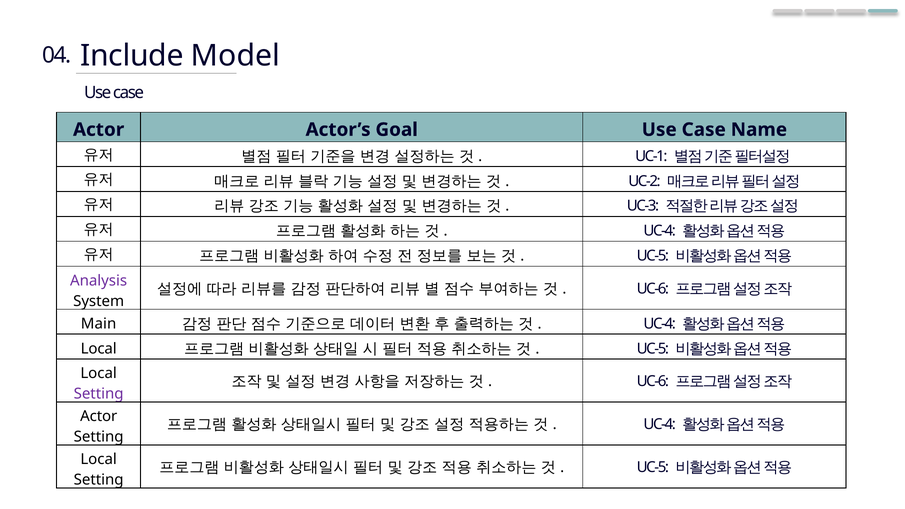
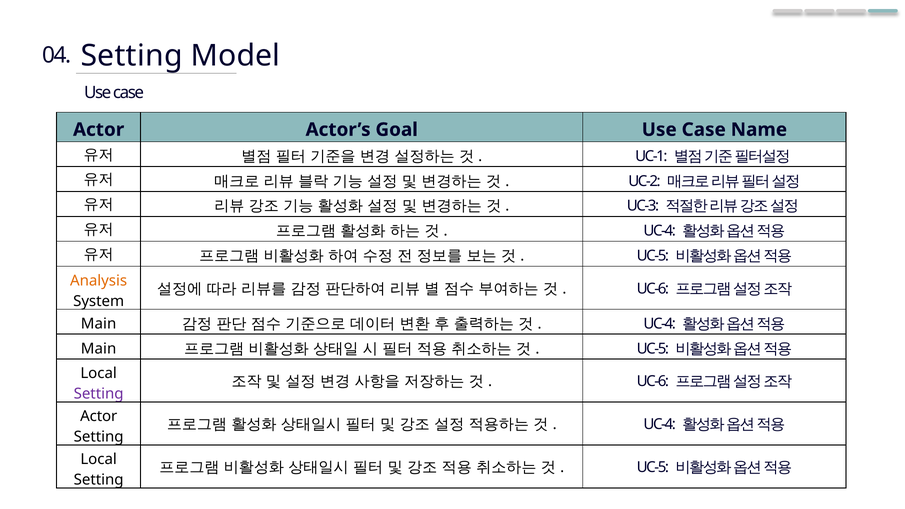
04 Include: Include -> Setting
Analysis colour: purple -> orange
Local at (99, 349): Local -> Main
